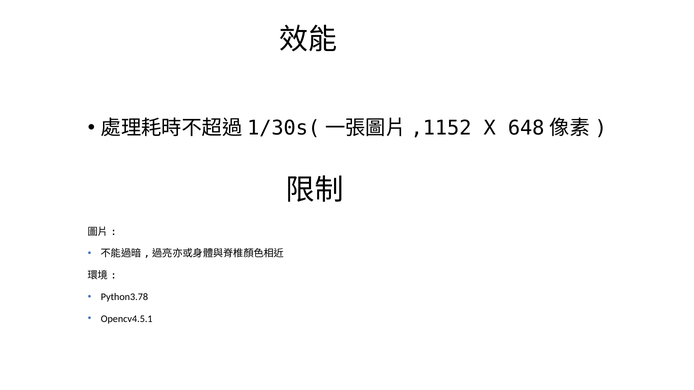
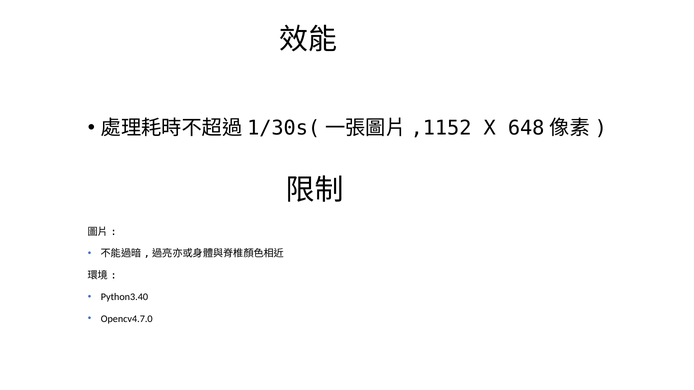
Python3.78: Python3.78 -> Python3.40
Opencv4.5.1: Opencv4.5.1 -> Opencv4.7.0
